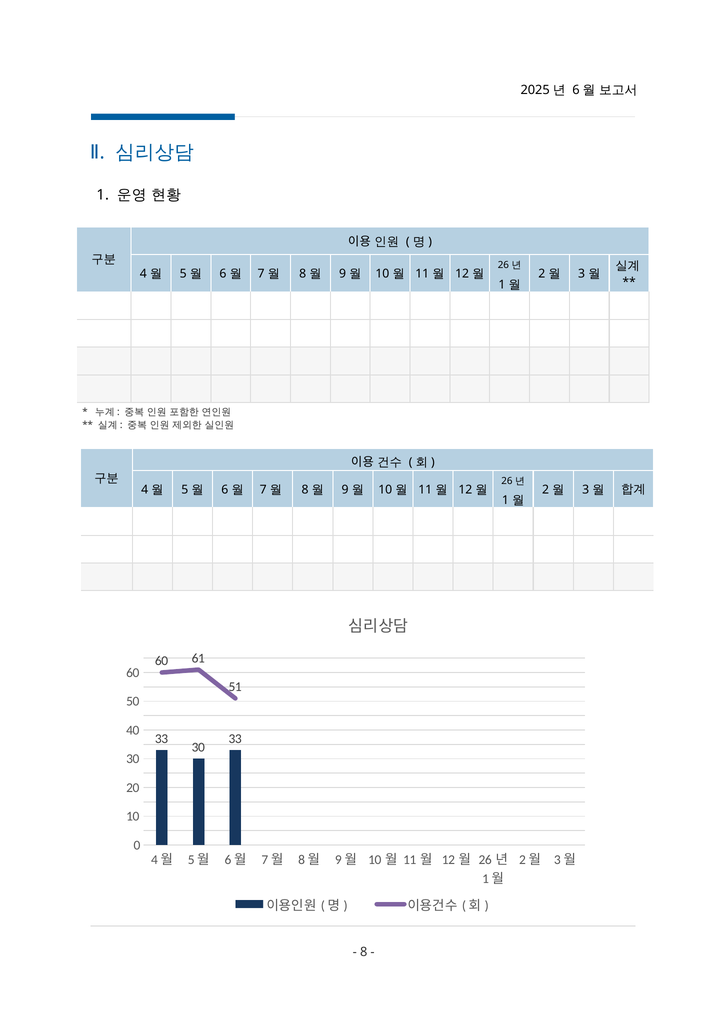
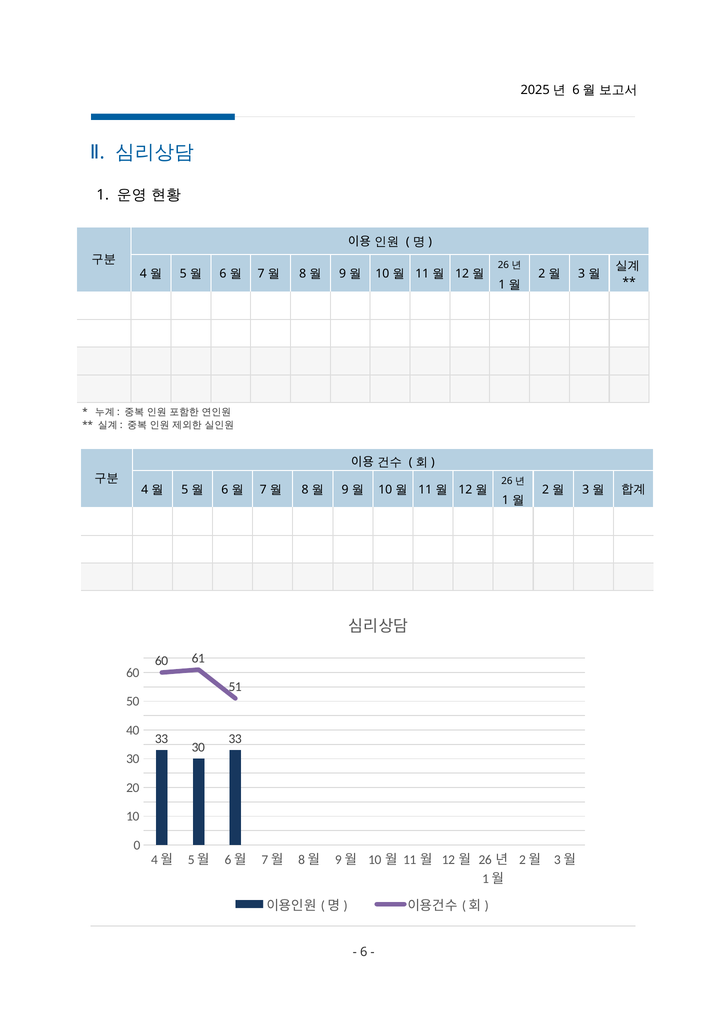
8 at (364, 953): 8 -> 6
